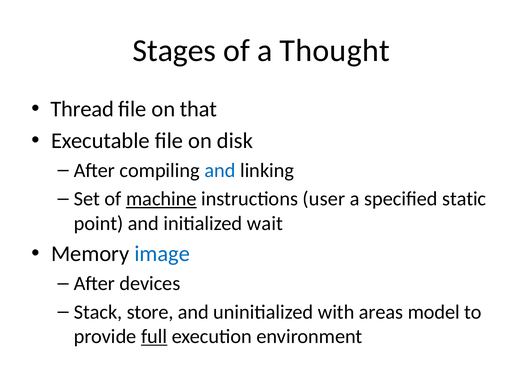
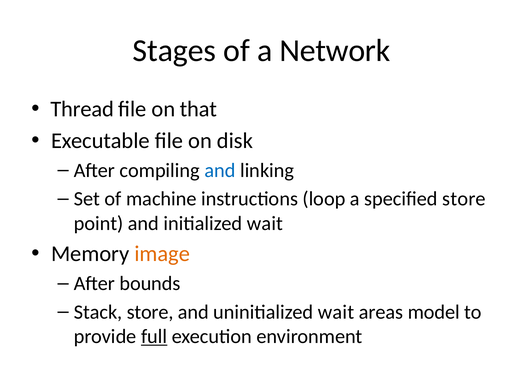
Thought: Thought -> Network
machine underline: present -> none
user: user -> loop
specified static: static -> store
image colour: blue -> orange
devices: devices -> bounds
uninitialized with: with -> wait
